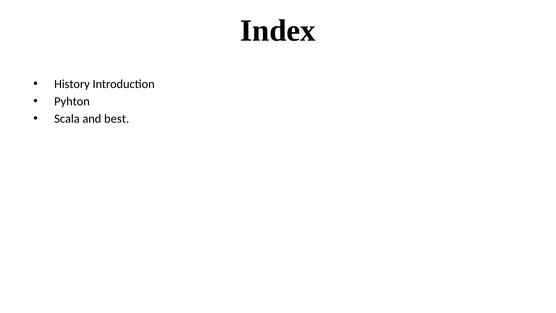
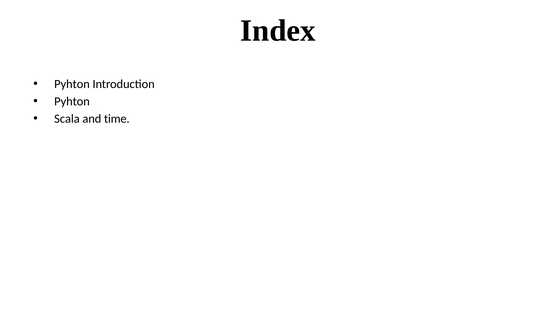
History at (72, 84): History -> Pyhton
best: best -> time
